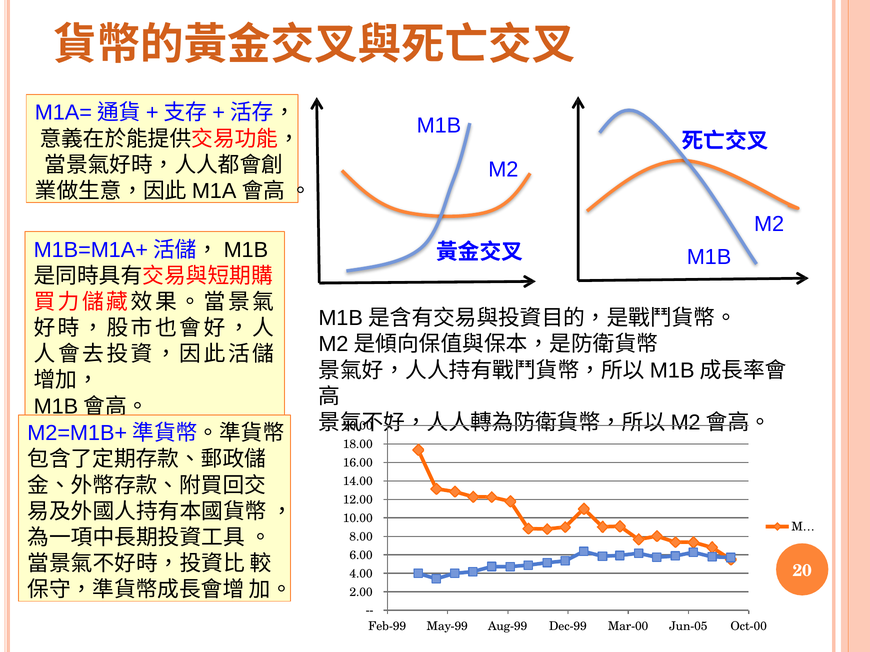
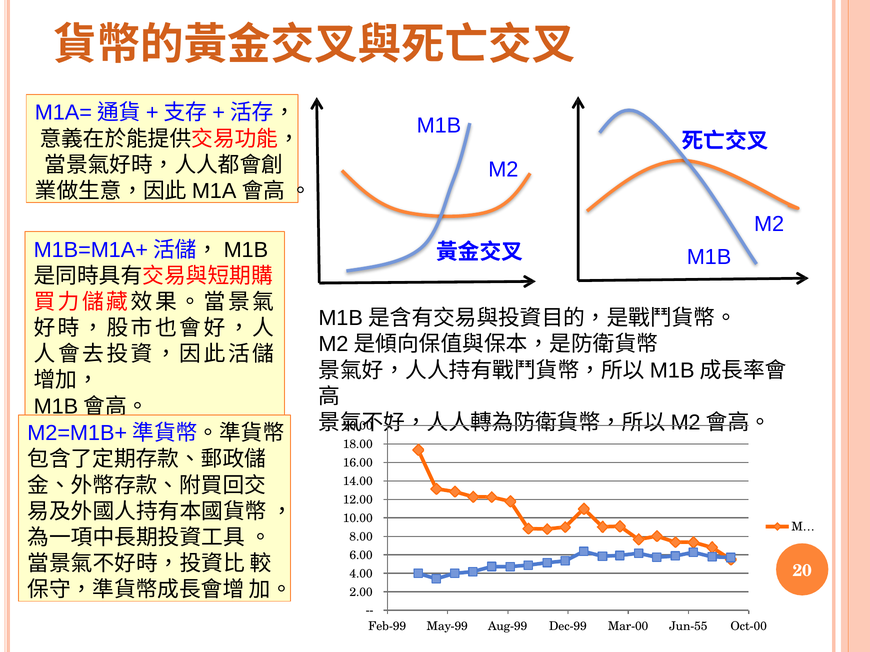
Jun-05: Jun-05 -> Jun-55
